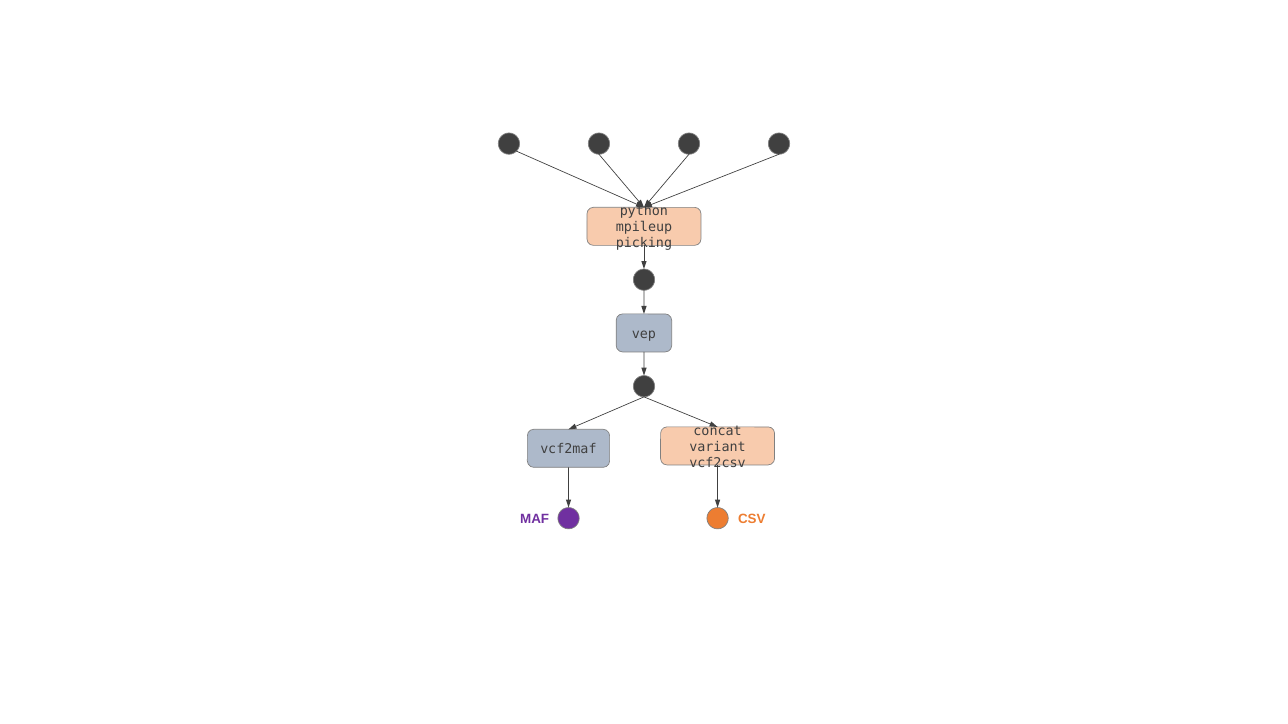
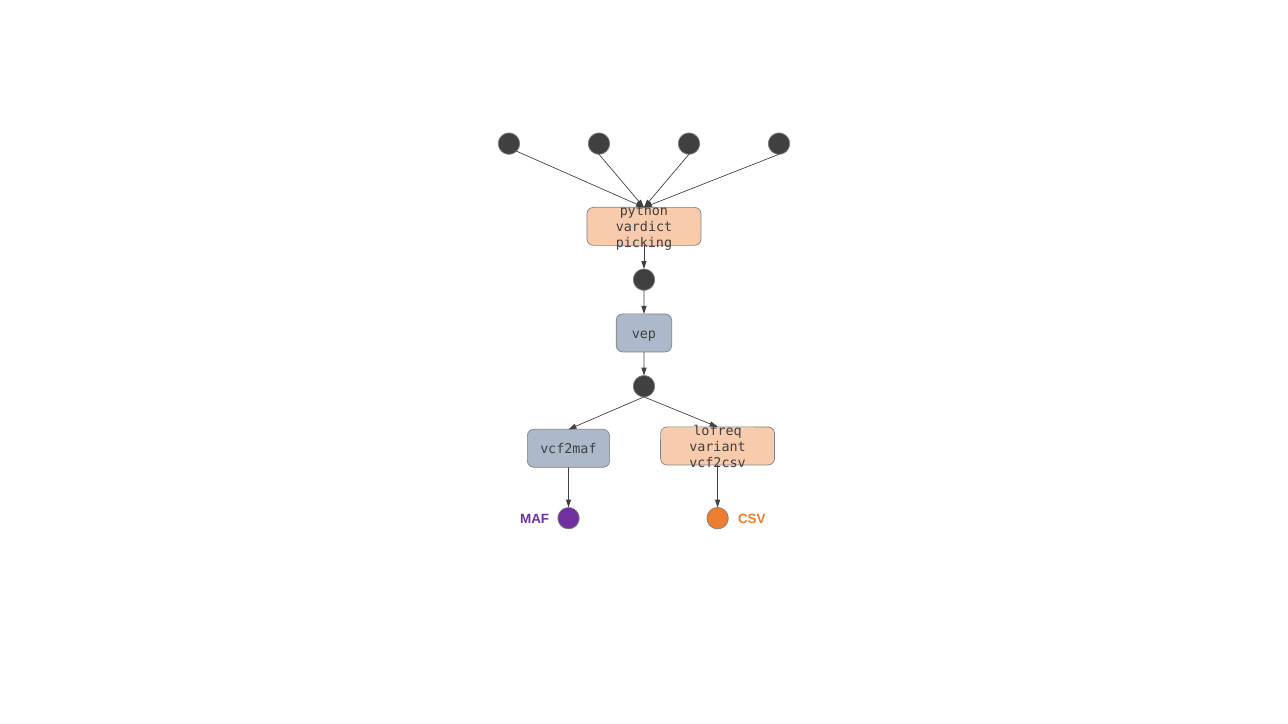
mpileup: mpileup -> vardict
concat: concat -> lofreq
